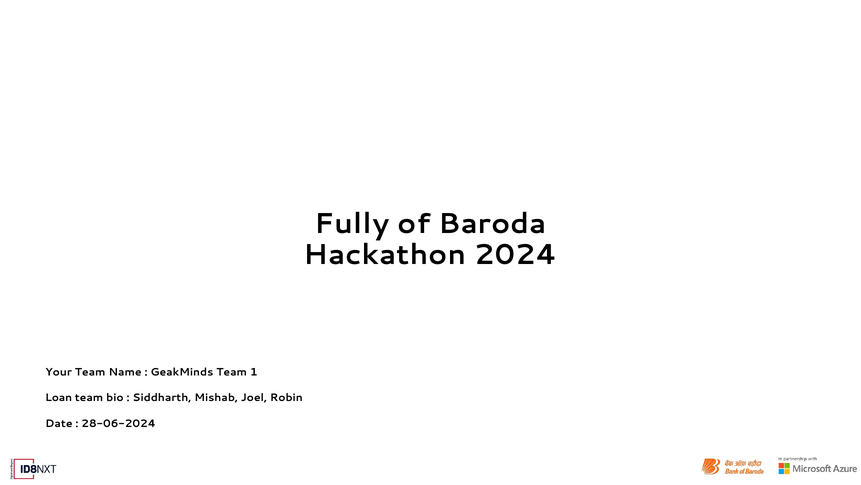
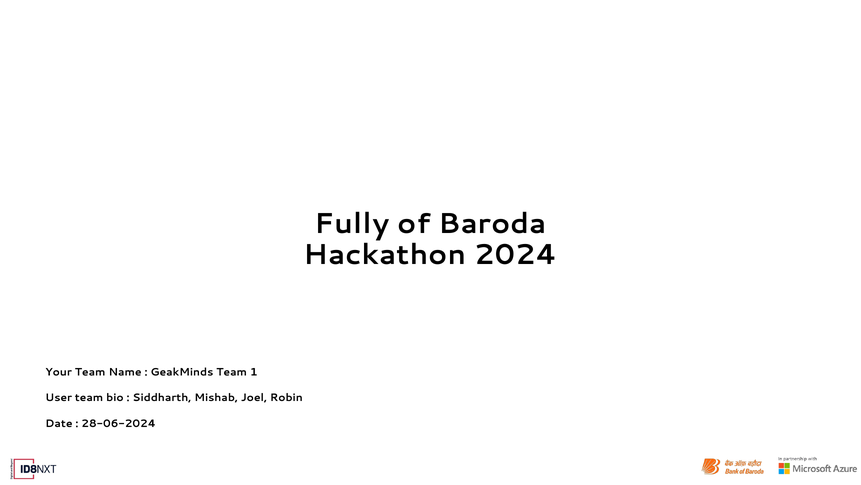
Loan: Loan -> User
